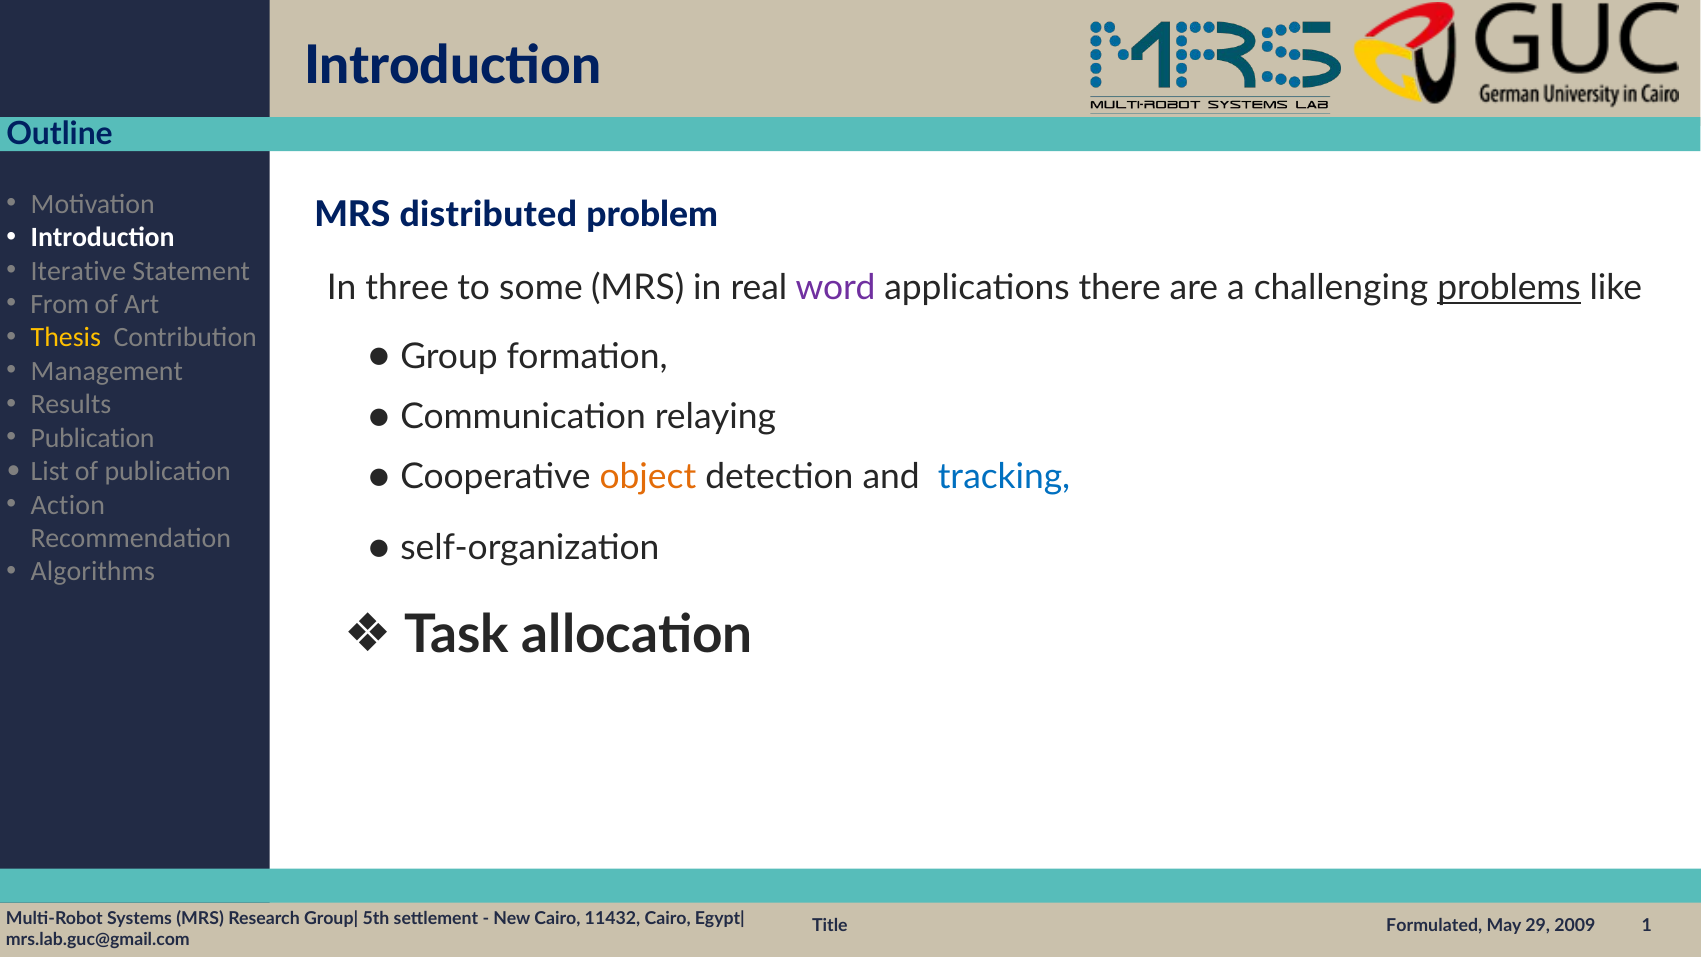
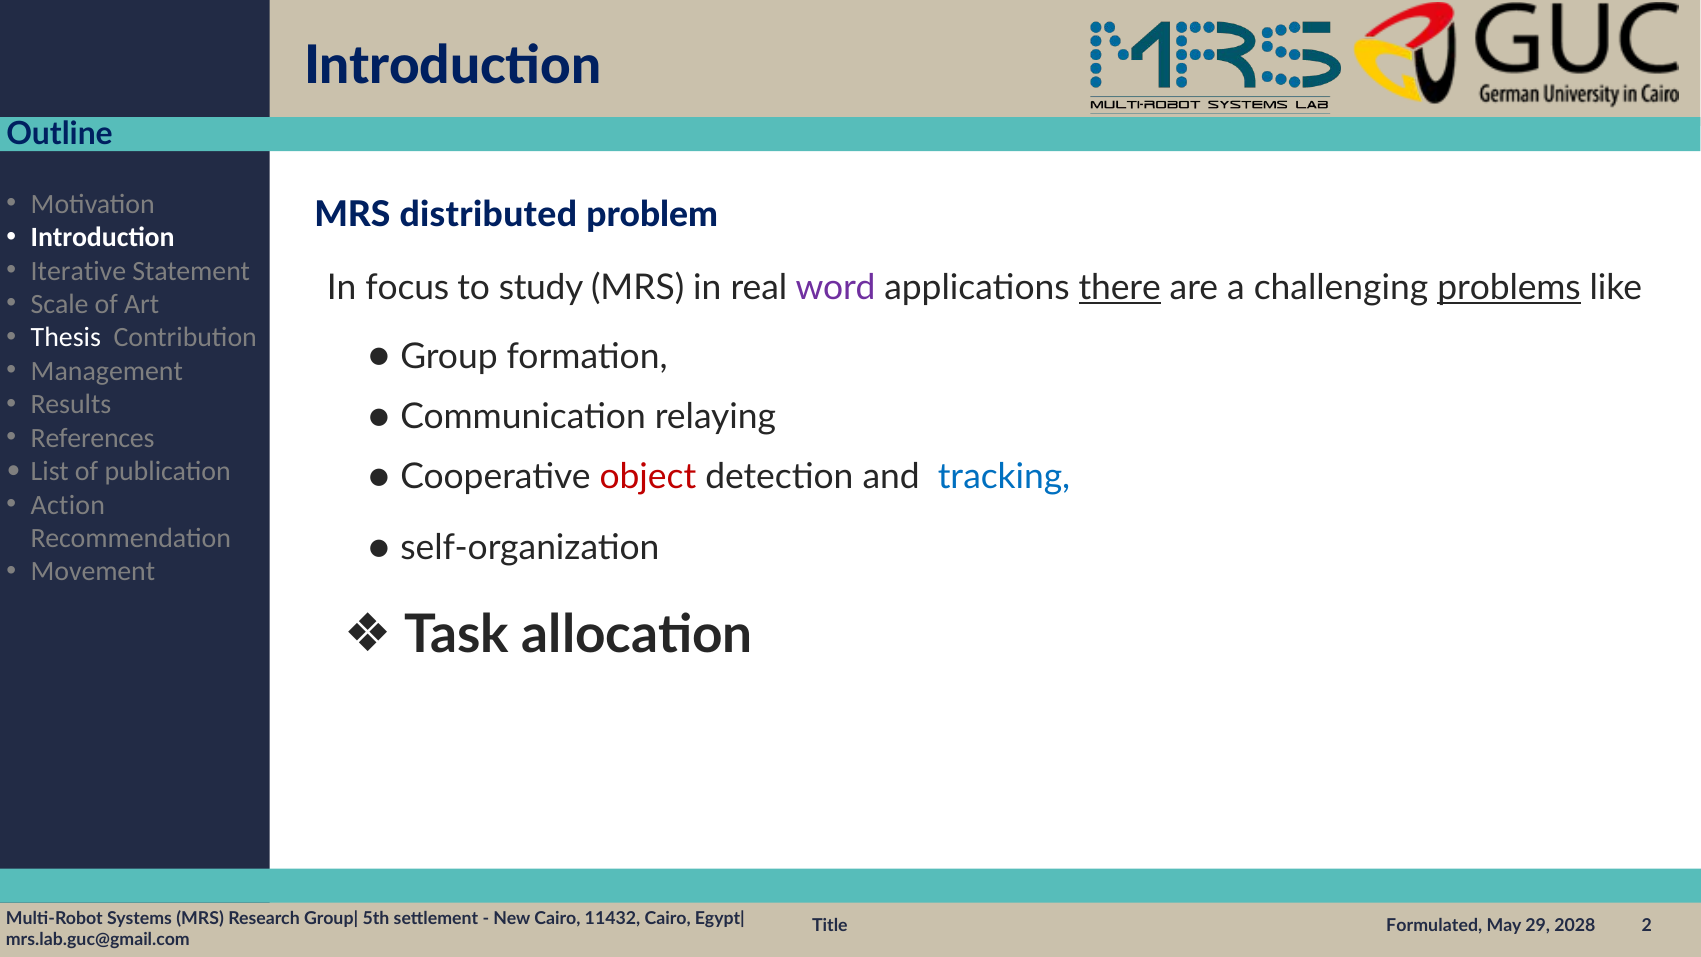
three: three -> focus
some: some -> study
there underline: none -> present
From: From -> Scale
Thesis colour: yellow -> white
Publication at (93, 438): Publication -> References
object colour: orange -> red
Algorithms: Algorithms -> Movement
2009: 2009 -> 2028
1: 1 -> 2
